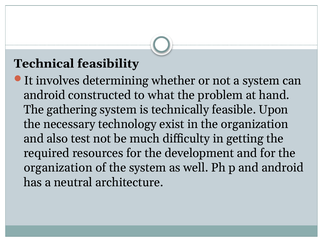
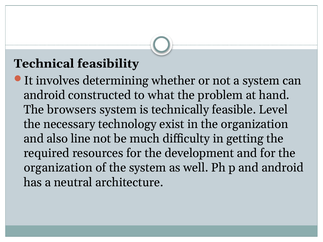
gathering: gathering -> browsers
Upon: Upon -> Level
test: test -> line
